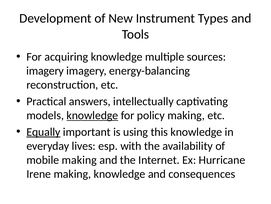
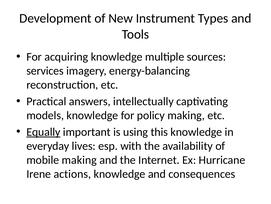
imagery at (45, 71): imagery -> services
knowledge at (92, 115) underline: present -> none
Irene making: making -> actions
